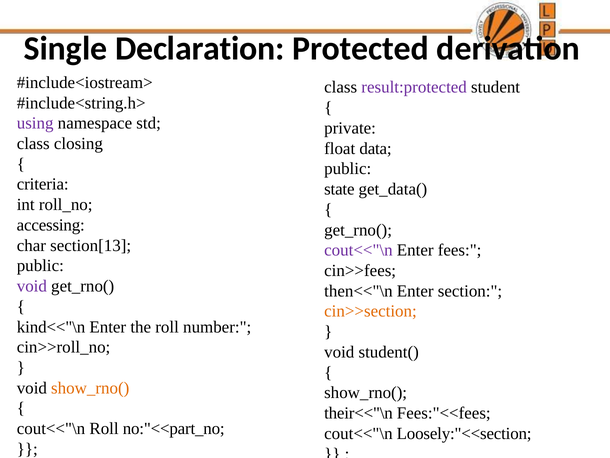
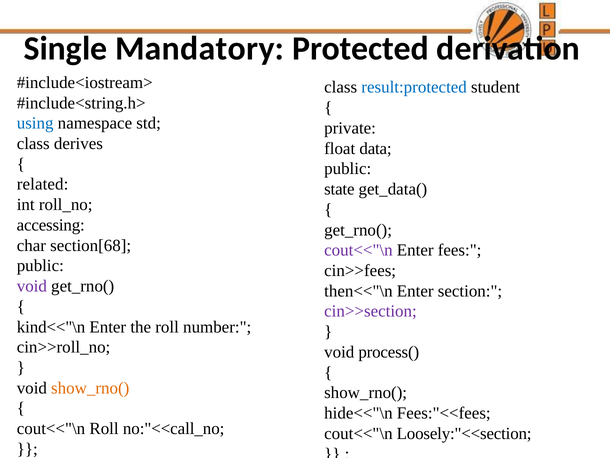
Declaration: Declaration -> Mandatory
result:protected colour: purple -> blue
using colour: purple -> blue
closing: closing -> derives
criteria: criteria -> related
section[13: section[13 -> section[68
cin>>section colour: orange -> purple
student(: student( -> process(
their<<"\n: their<<"\n -> hide<<"\n
no:"<<part_no: no:"<<part_no -> no:"<<call_no
